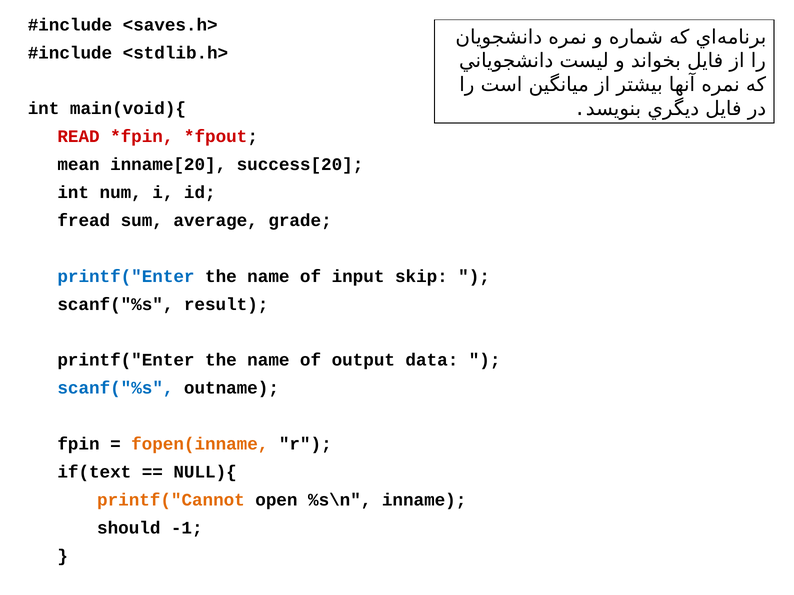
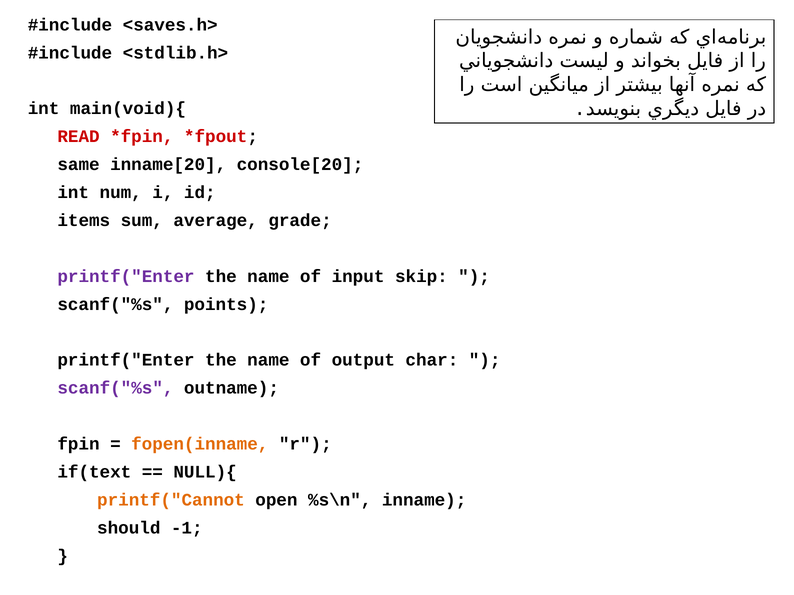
mean: mean -> same
success[20: success[20 -> console[20
fread: fread -> items
printf("Enter at (126, 277) colour: blue -> purple
result: result -> points
data: data -> char
scanf("%s at (115, 388) colour: blue -> purple
